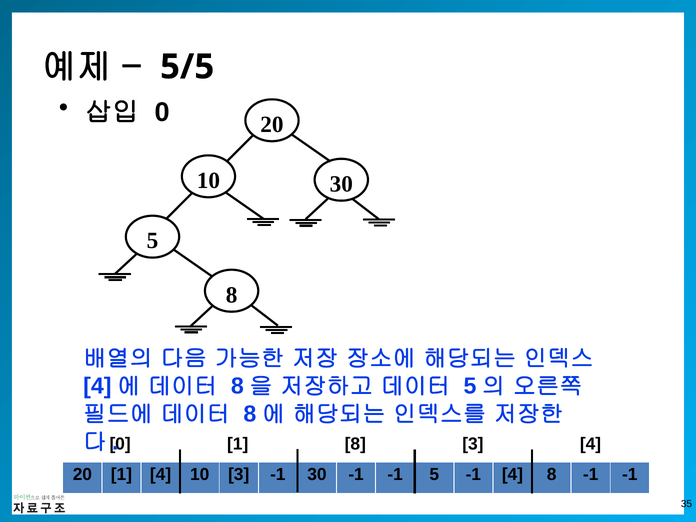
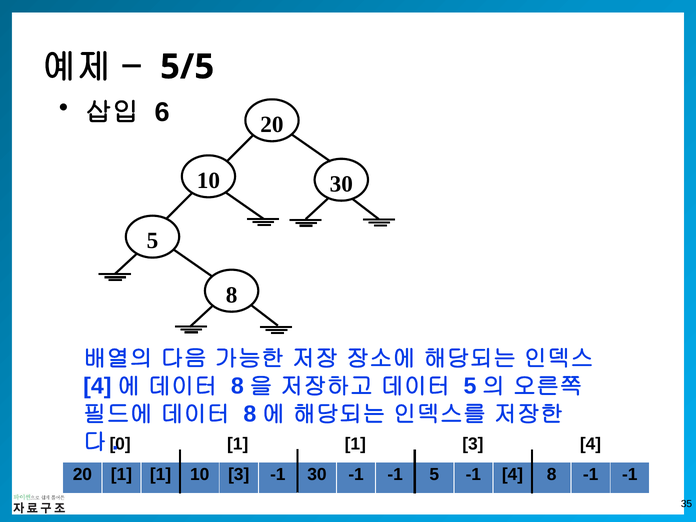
0 at (162, 112): 0 -> 6
8 at (355, 444): 8 -> 1
20 1 4: 4 -> 1
